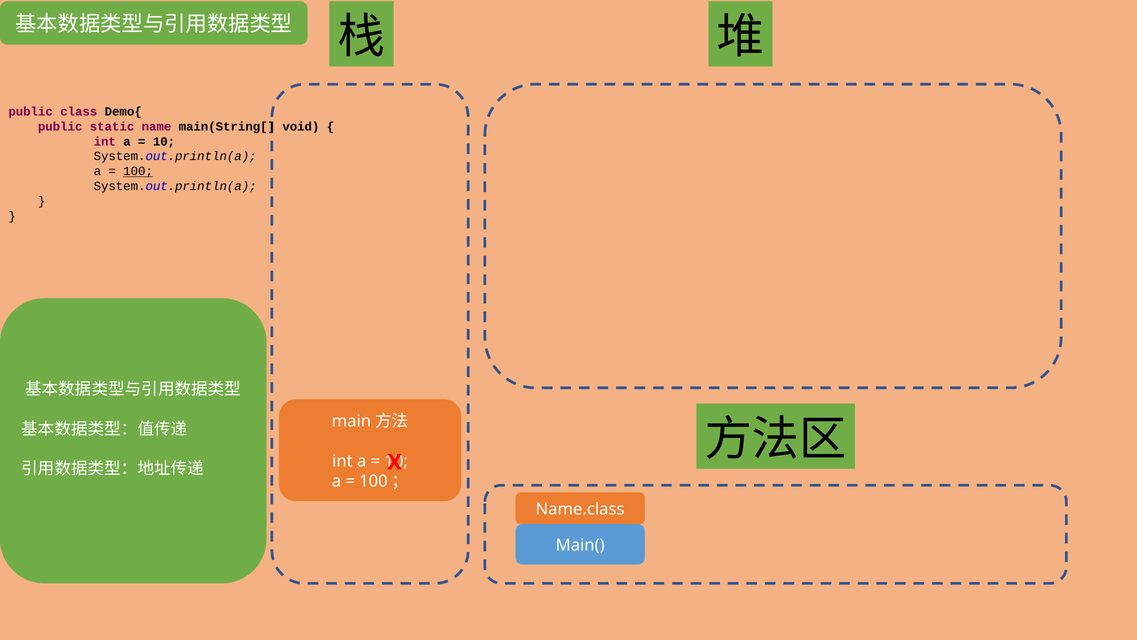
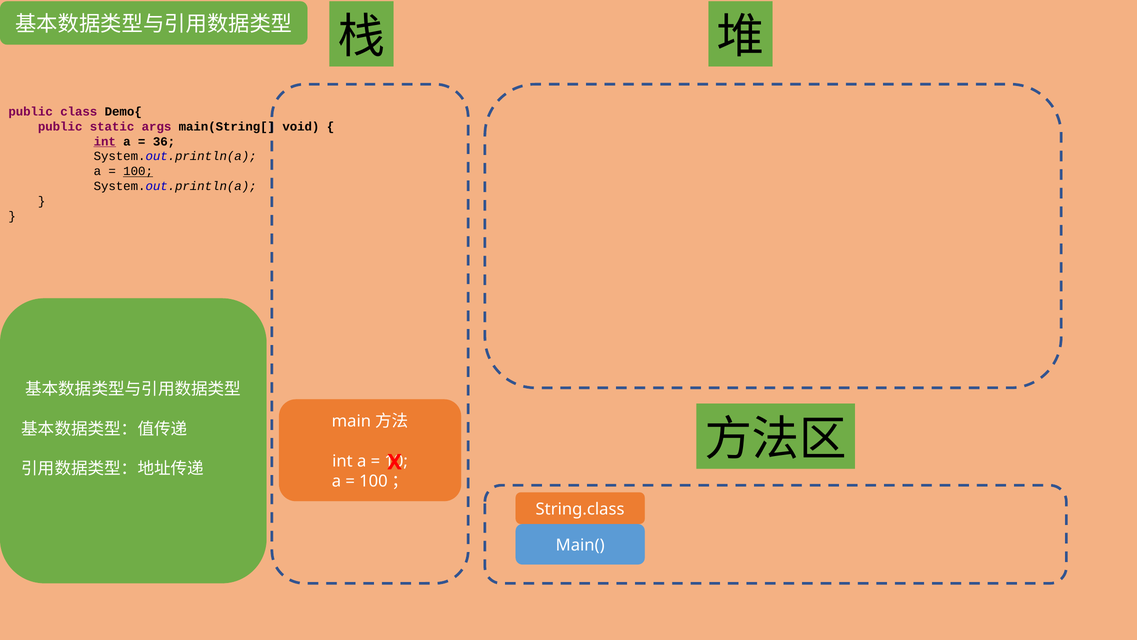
name: name -> args
int at (105, 141) underline: none -> present
10 at (164, 141): 10 -> 36
Name.class: Name.class -> String.class
